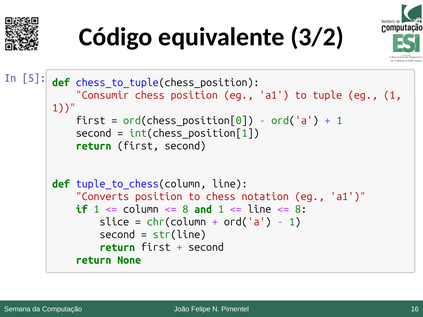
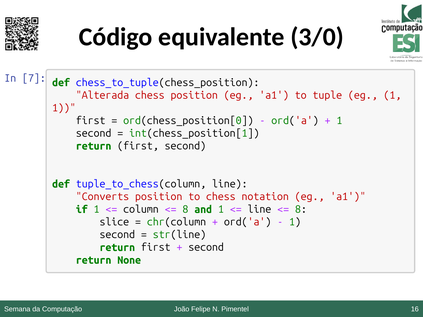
3/2: 3/2 -> 3/0
5: 5 -> 7
Consumir: Consumir -> Alterada
